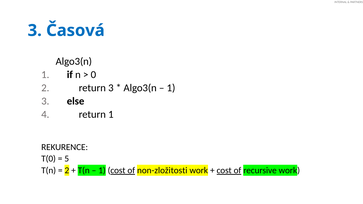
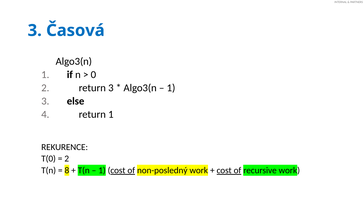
5 at (67, 159): 5 -> 2
2 at (67, 171): 2 -> 8
non-zložitosti: non-zložitosti -> non-posledný
